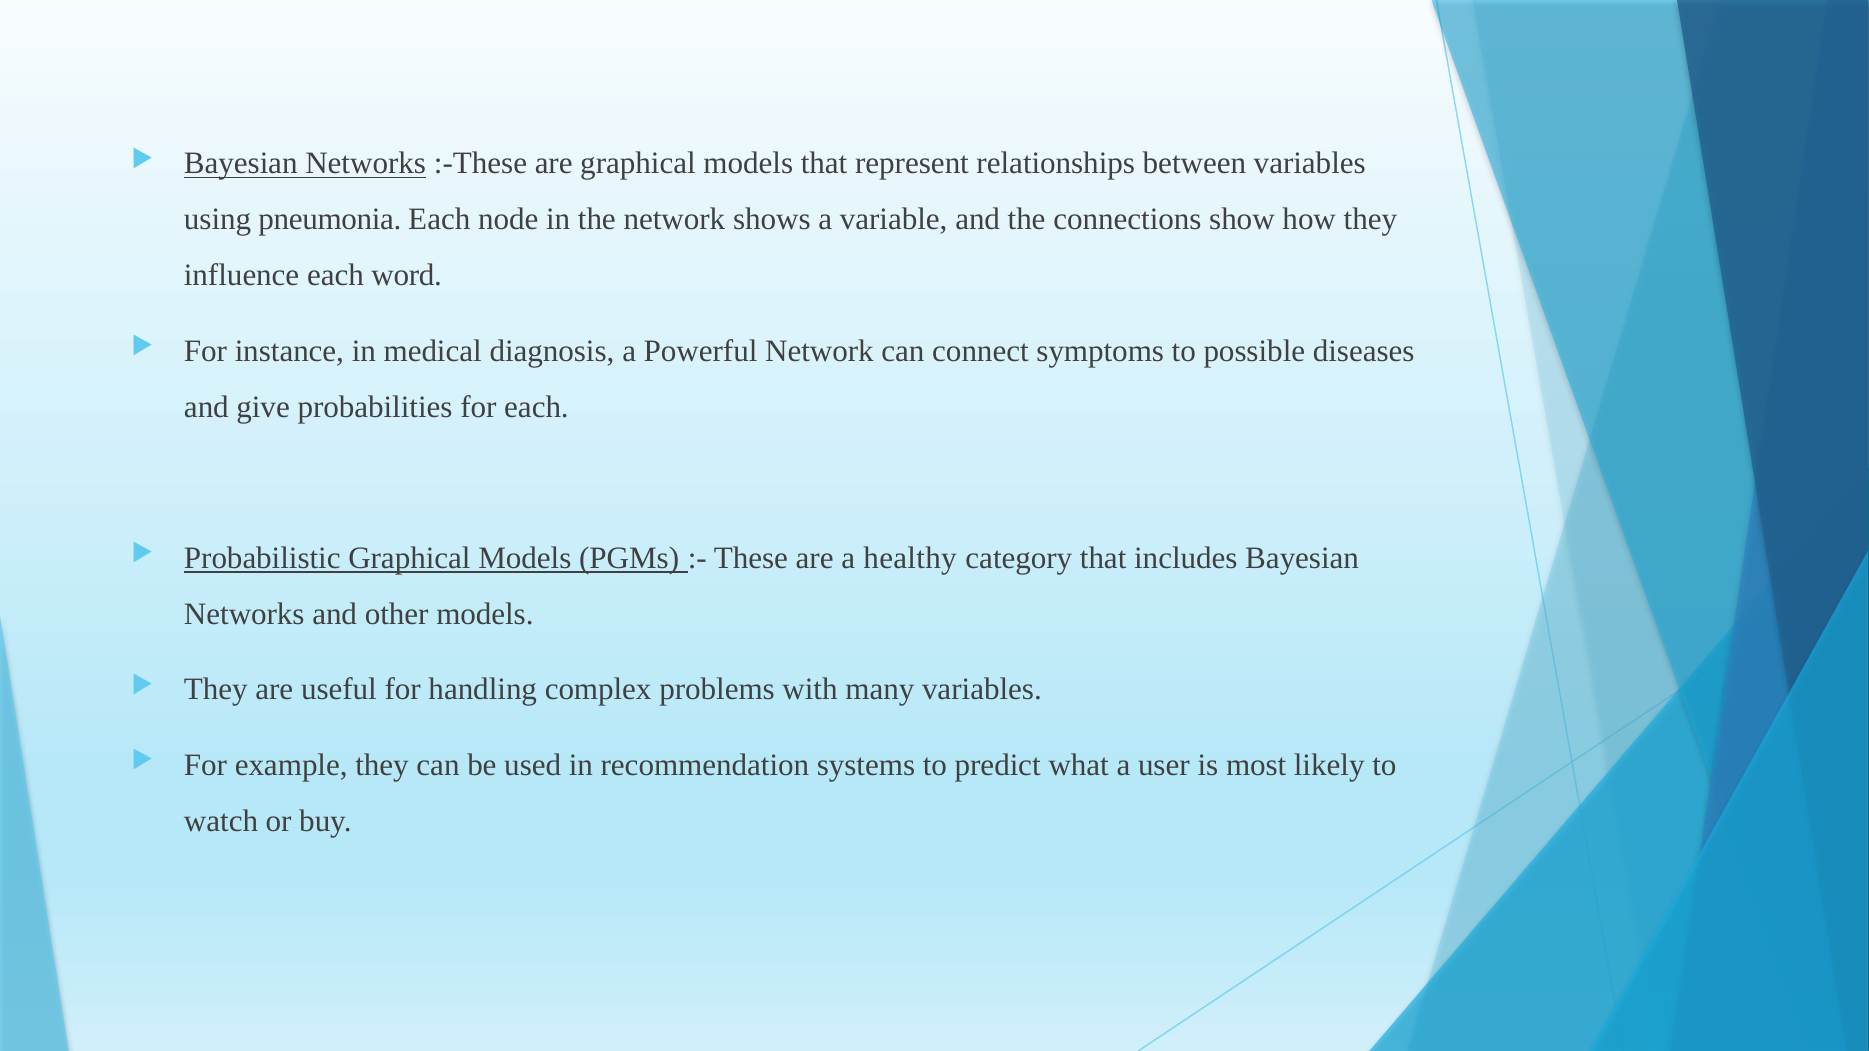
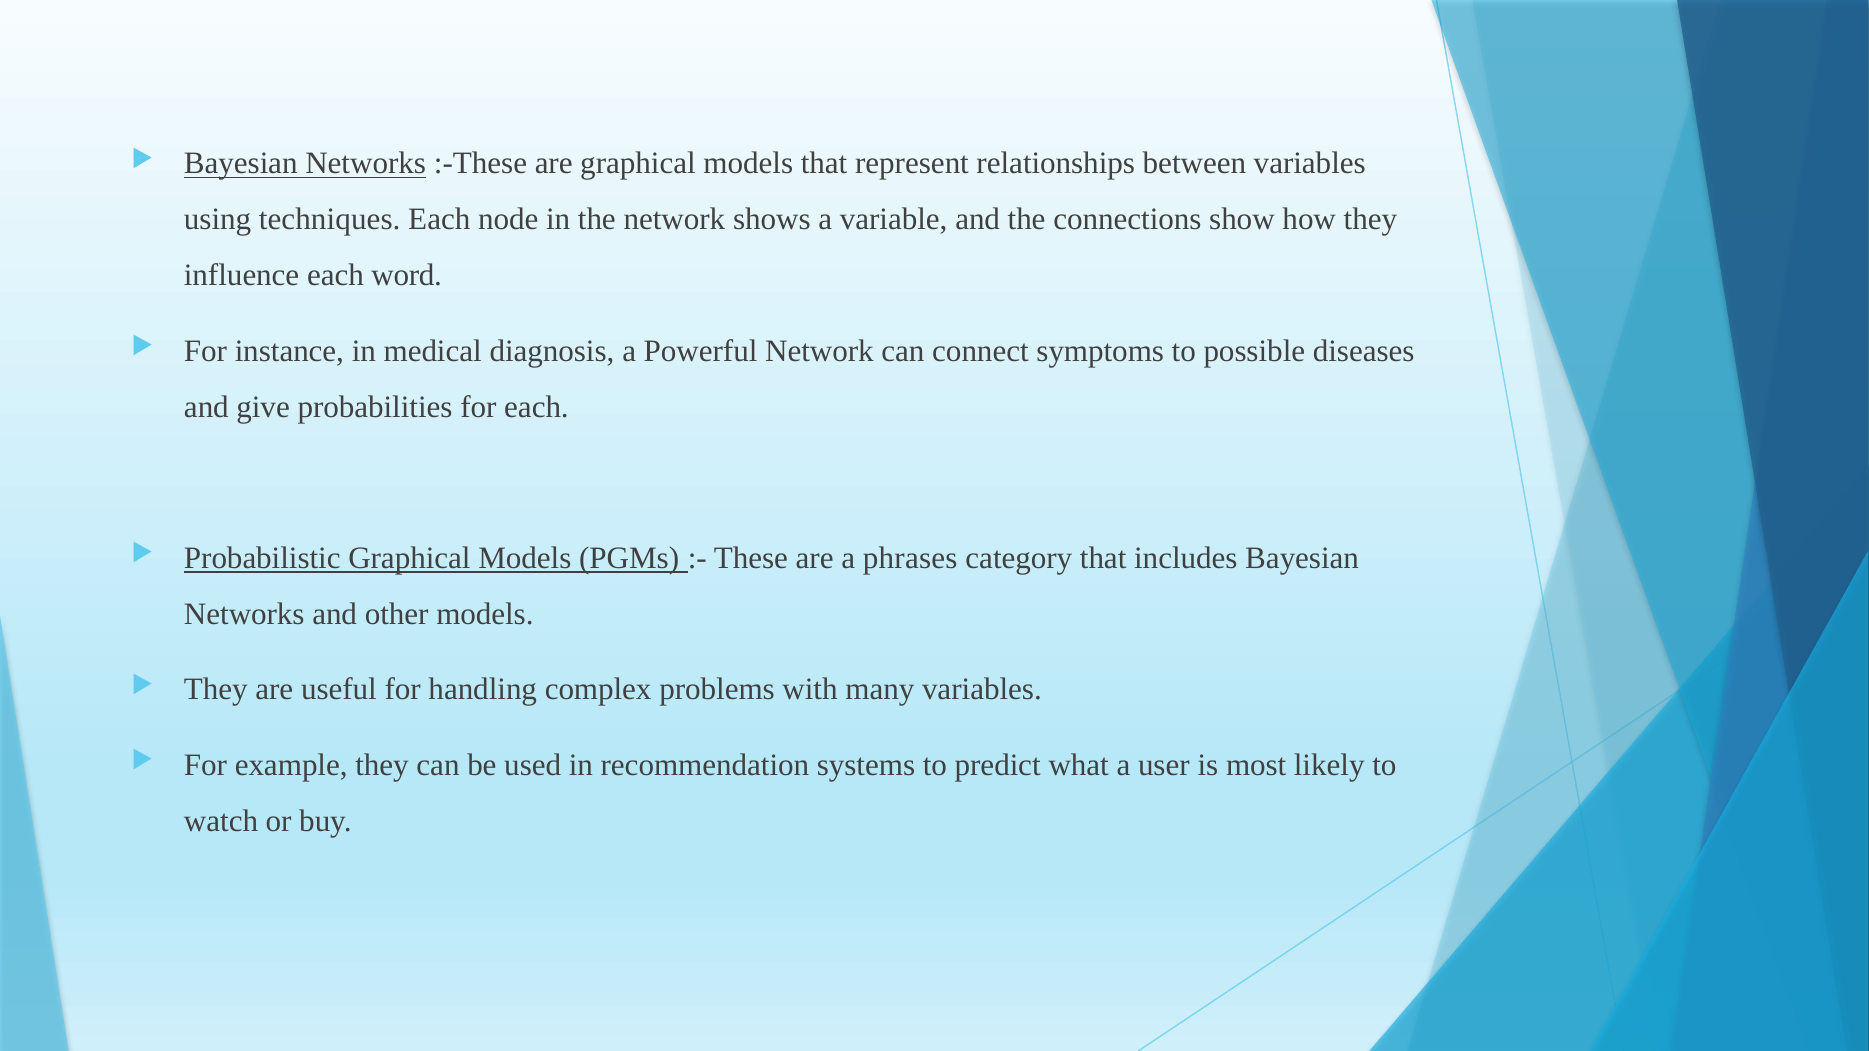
pneumonia: pneumonia -> techniques
healthy: healthy -> phrases
